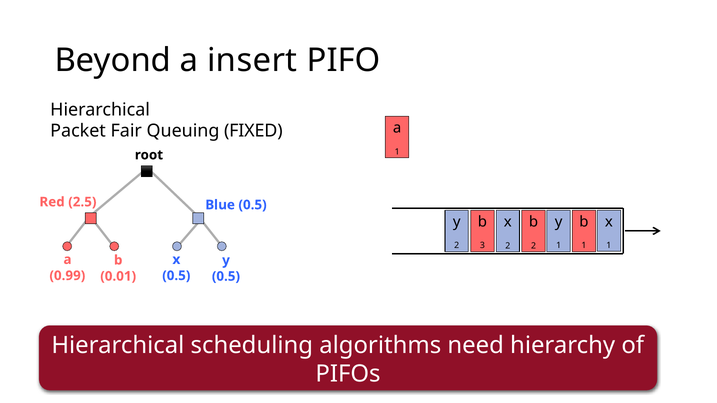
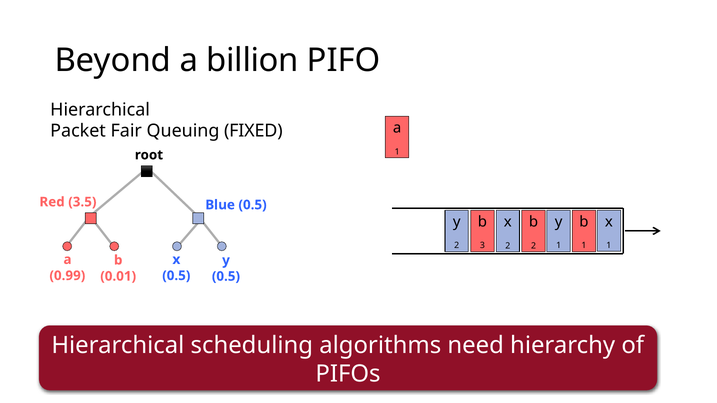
insert: insert -> billion
2.5: 2.5 -> 3.5
